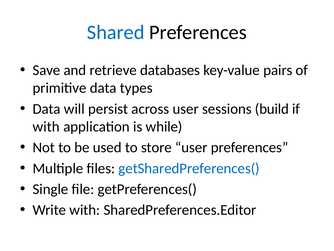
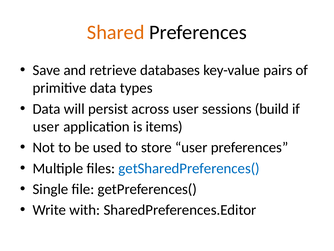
Shared colour: blue -> orange
with at (46, 126): with -> user
while: while -> items
